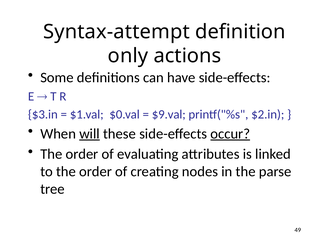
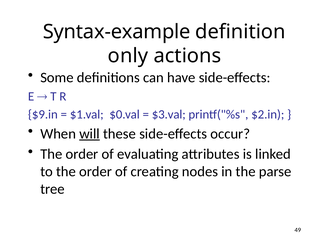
Syntax-attempt: Syntax-attempt -> Syntax-example
$3.in: $3.in -> $9.in
$9.val: $9.val -> $3.val
occur underline: present -> none
